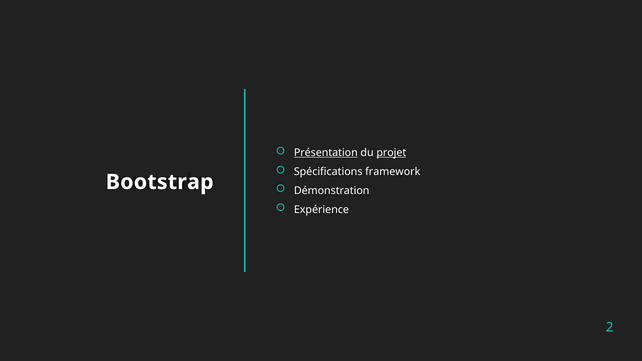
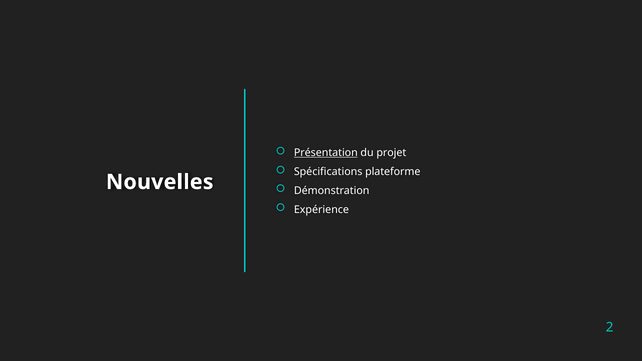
projet underline: present -> none
framework: framework -> plateforme
Bootstrap: Bootstrap -> Nouvelles
